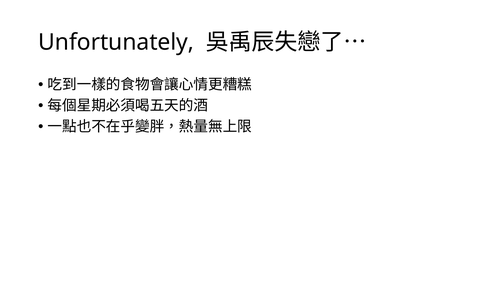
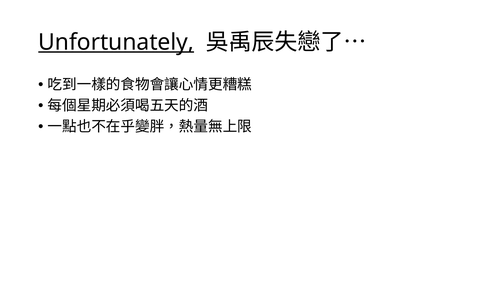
Unfortunately underline: none -> present
